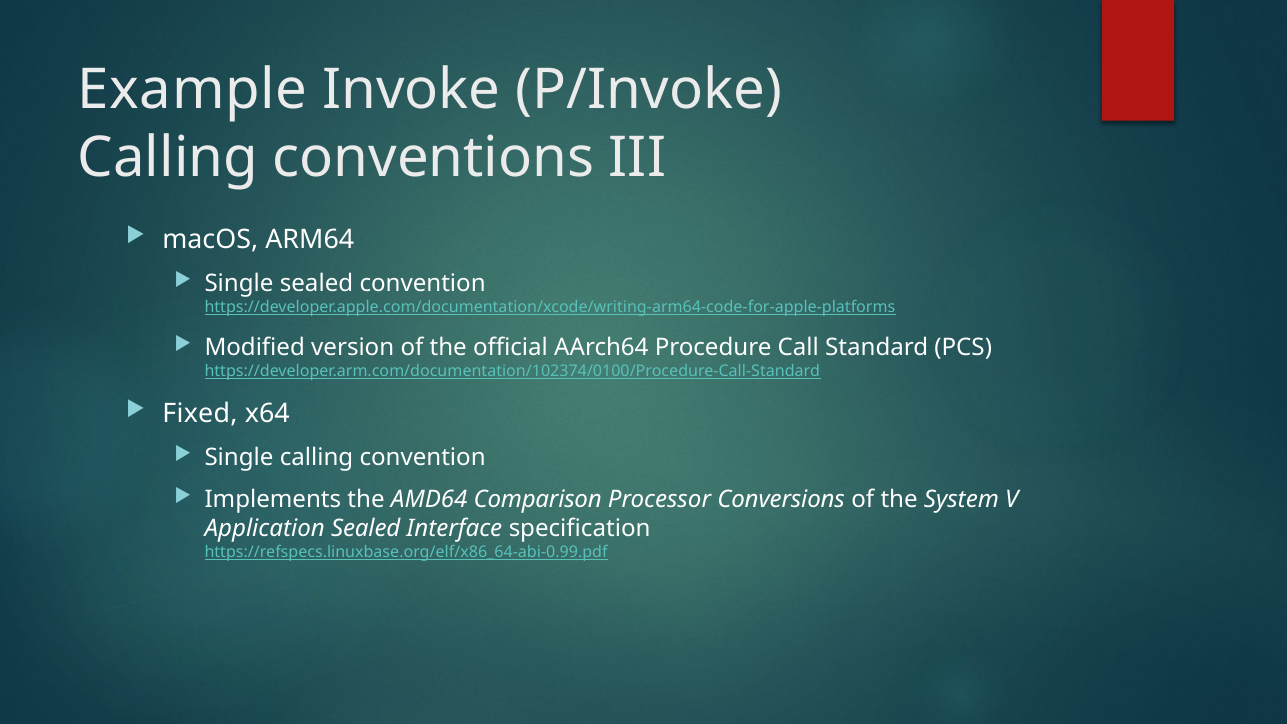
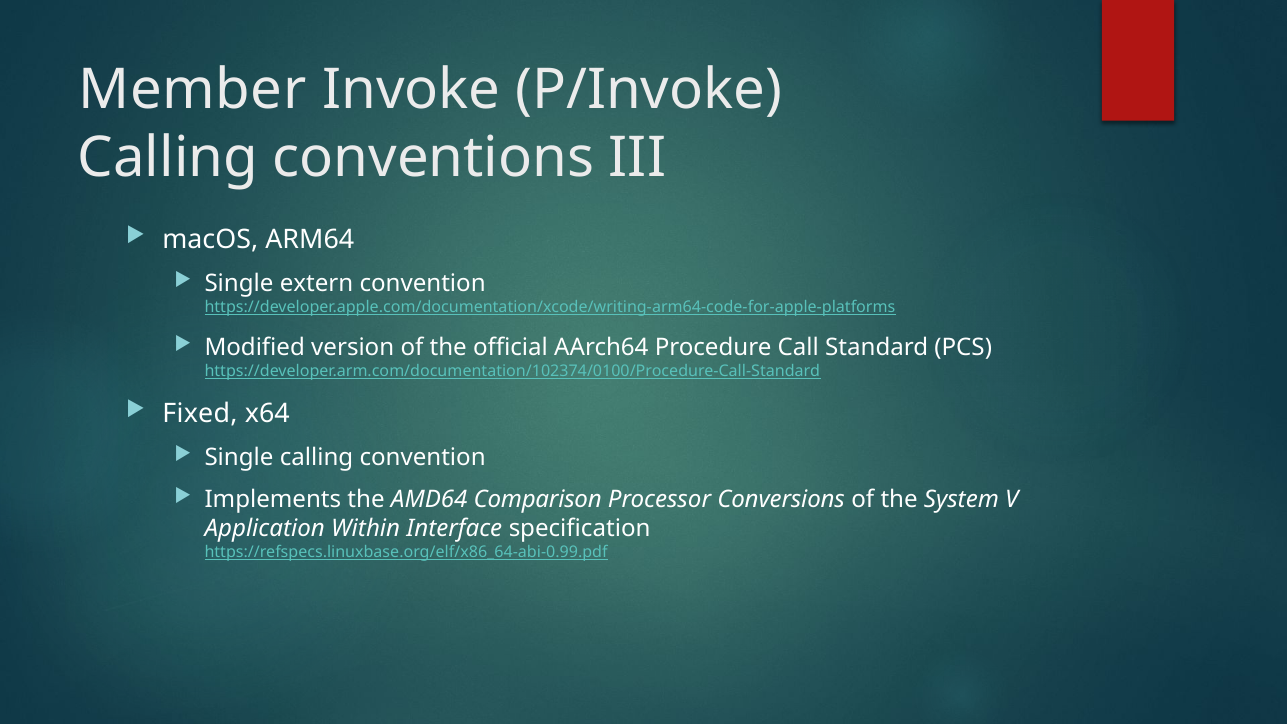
Example: Example -> Member
Single sealed: sealed -> extern
Application Sealed: Sealed -> Within
